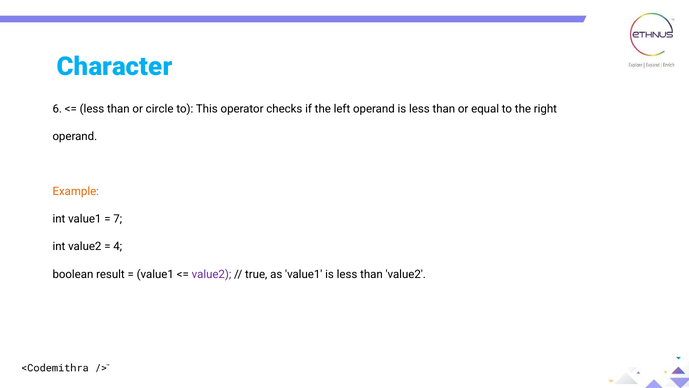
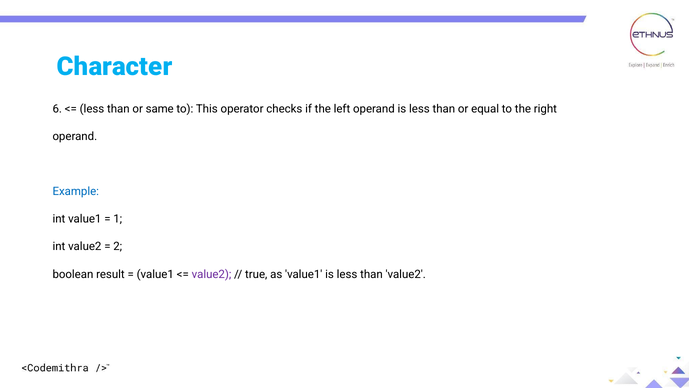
circle: circle -> same
Example colour: orange -> blue
7: 7 -> 1
4: 4 -> 2
